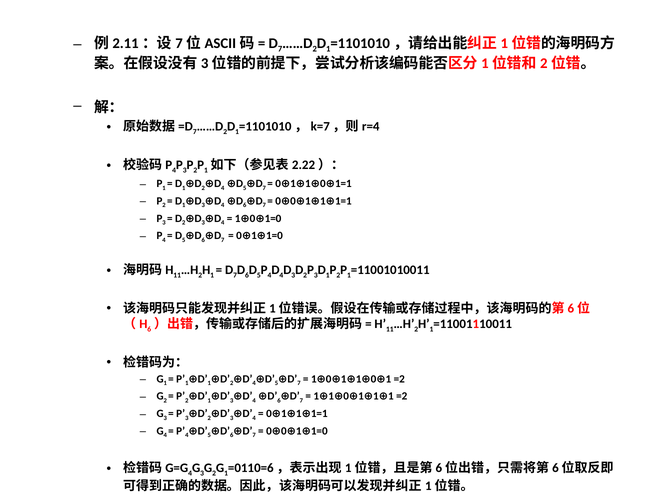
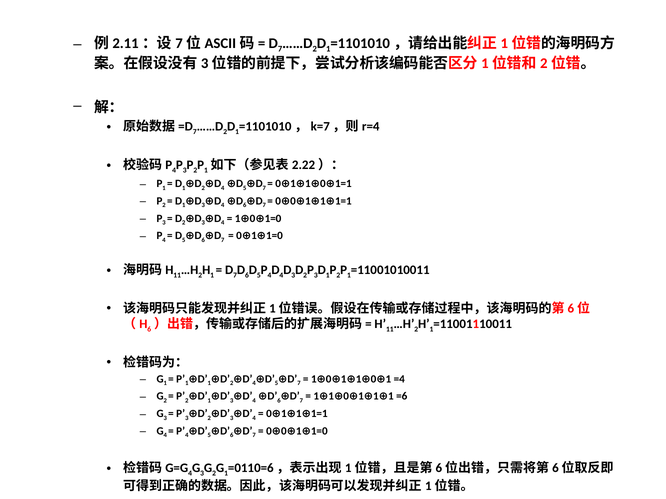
=2 at (399, 379): =2 -> =4
=2 at (402, 397): =2 -> =6
